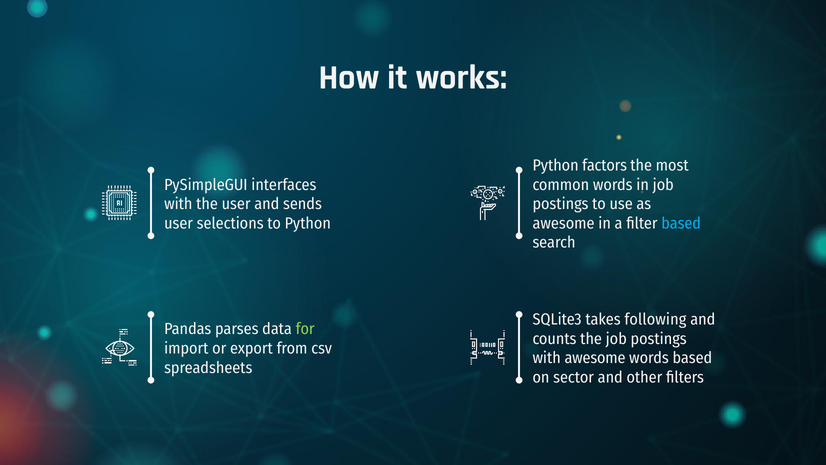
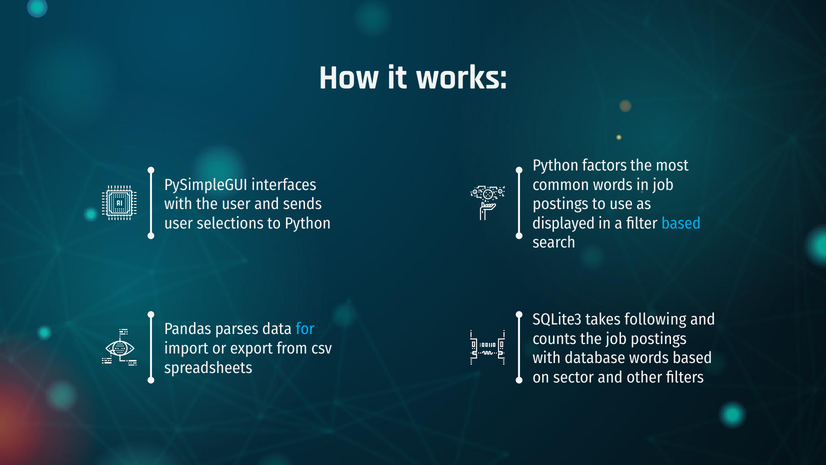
awesome at (564, 223): awesome -> displayed
for colour: light green -> light blue
with awesome: awesome -> database
